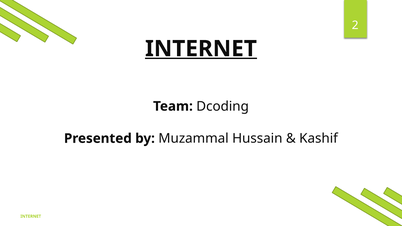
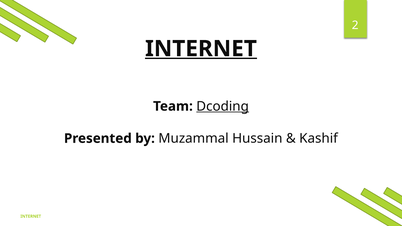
Dcoding underline: none -> present
